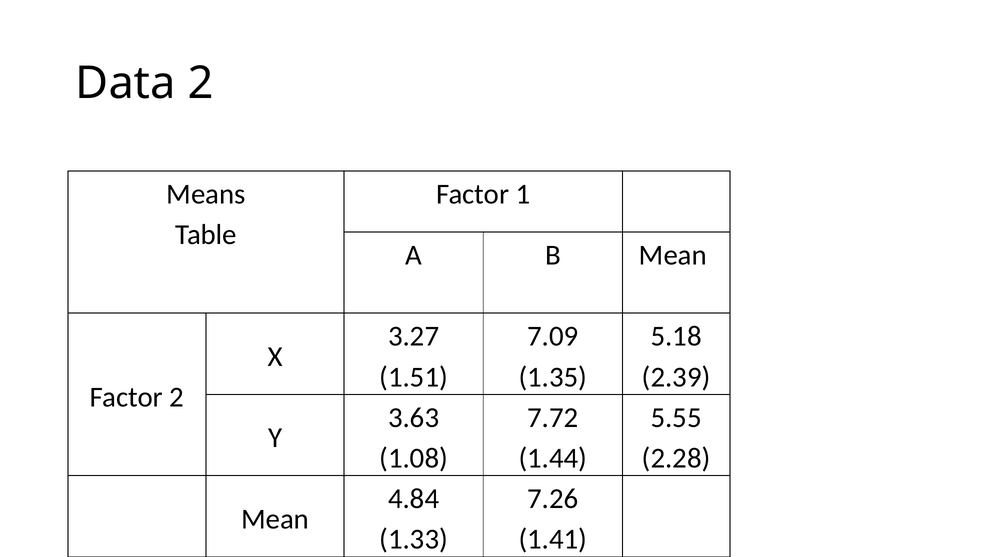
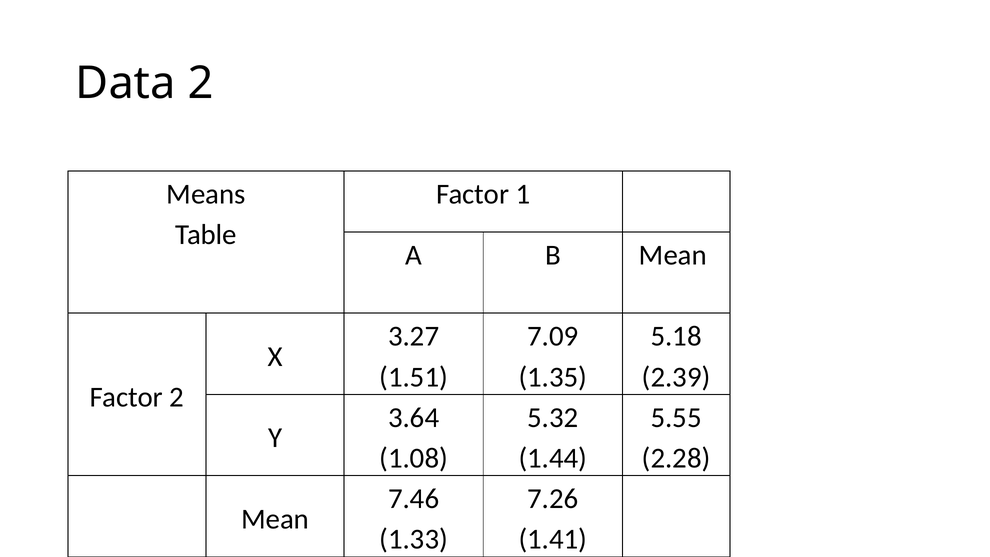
3.63: 3.63 -> 3.64
7.72: 7.72 -> 5.32
4.84: 4.84 -> 7.46
